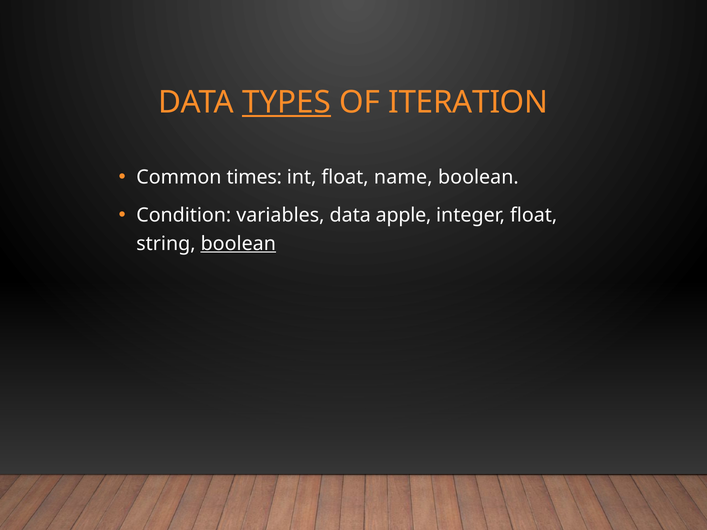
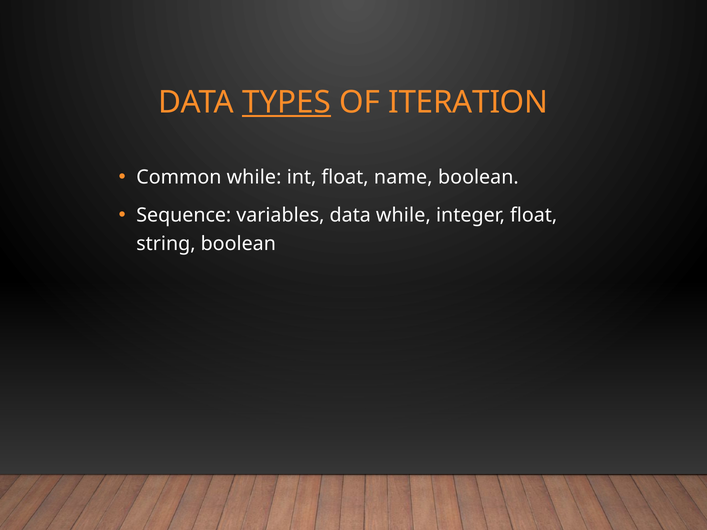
Common times: times -> while
Condition: Condition -> Sequence
data apple: apple -> while
boolean at (238, 244) underline: present -> none
